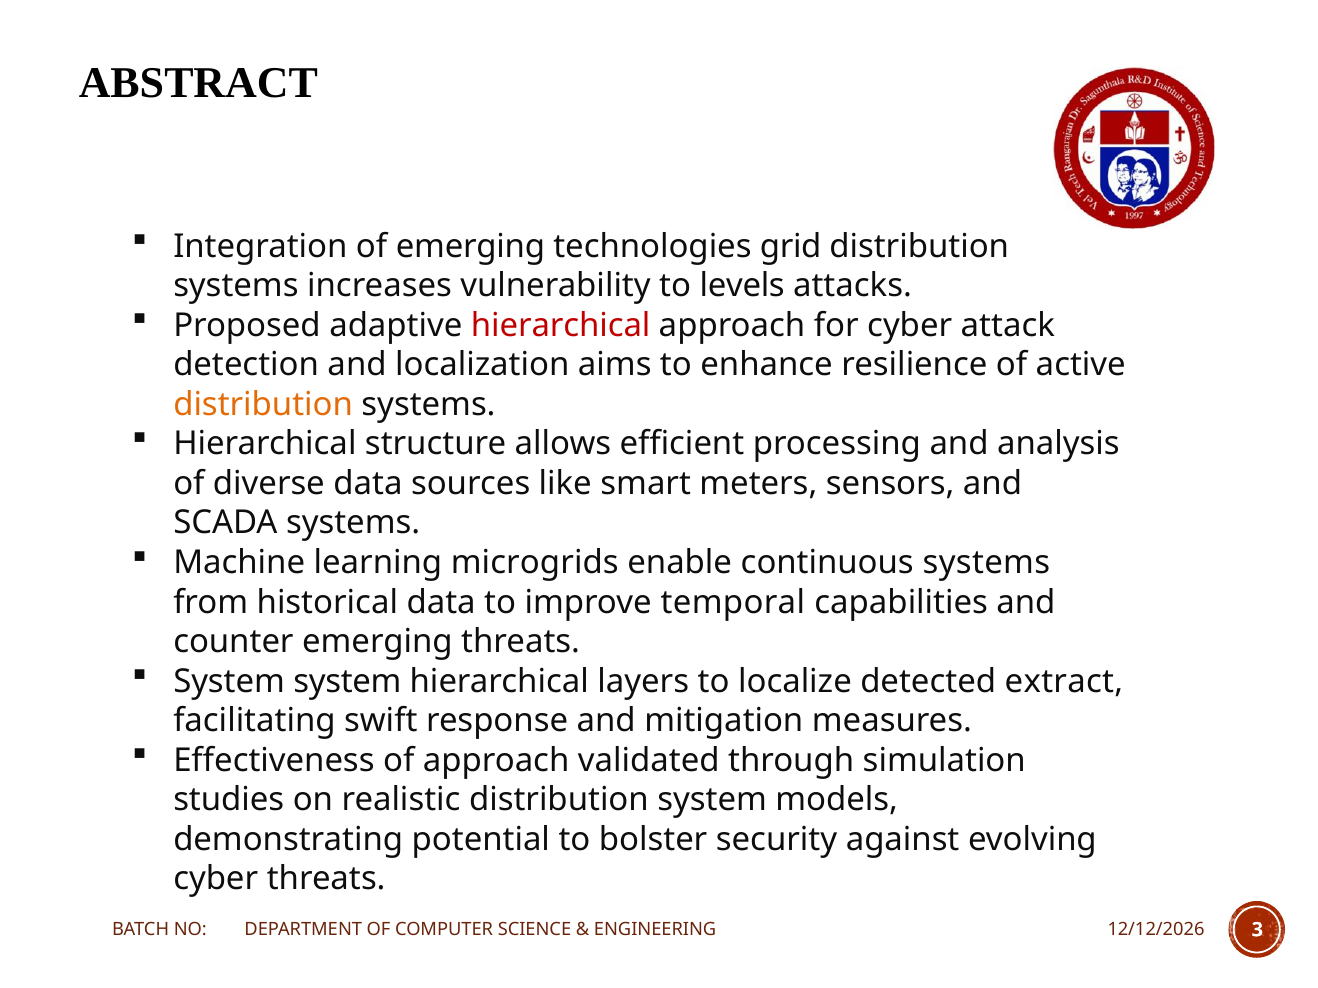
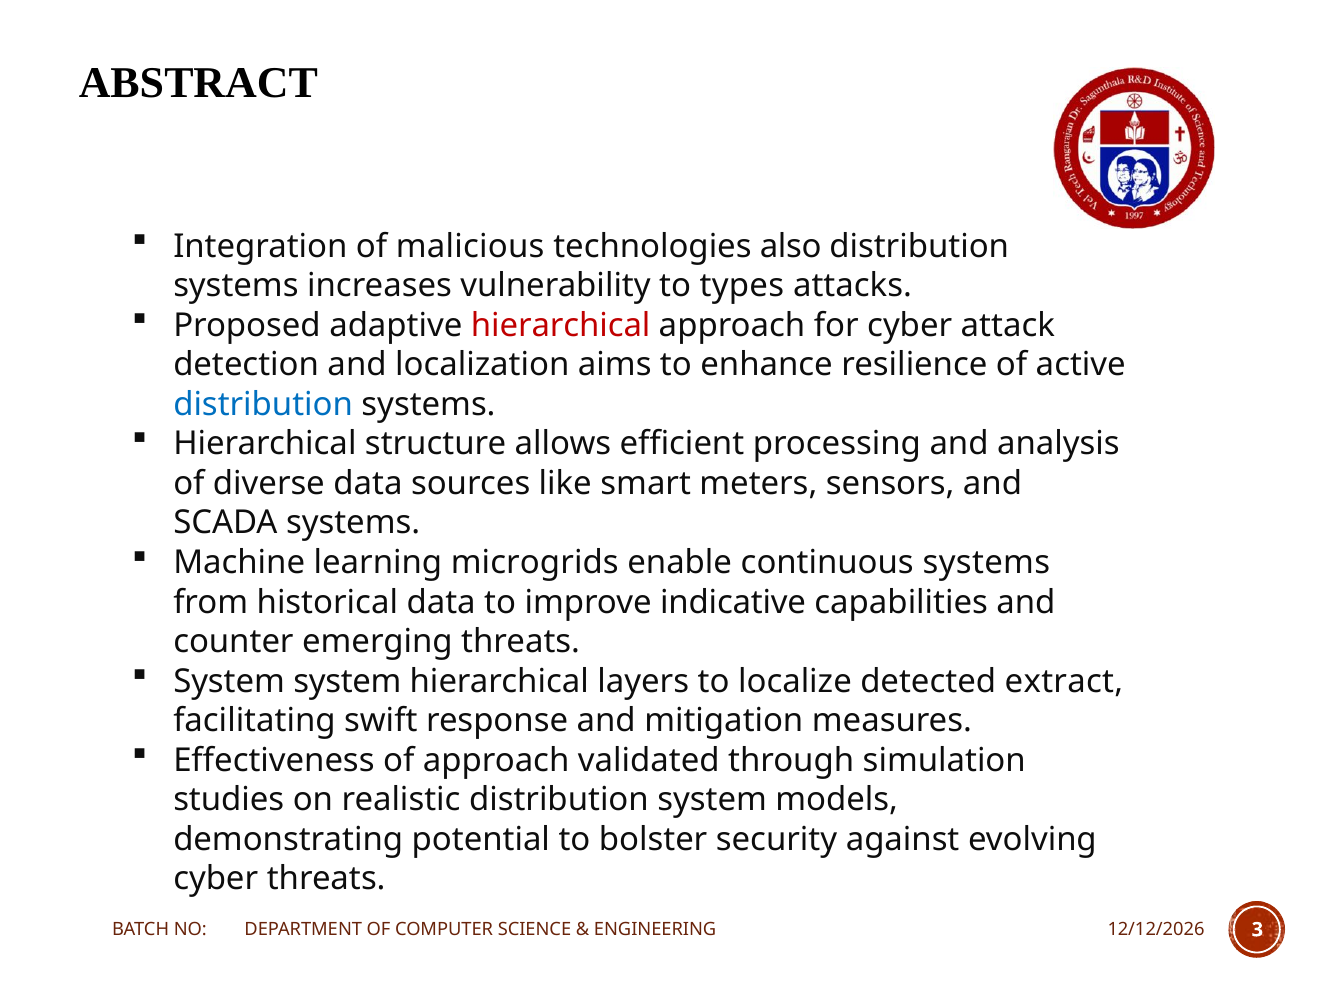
of emerging: emerging -> malicious
grid: grid -> also
levels: levels -> types
distribution at (263, 405) colour: orange -> blue
temporal: temporal -> indicative
